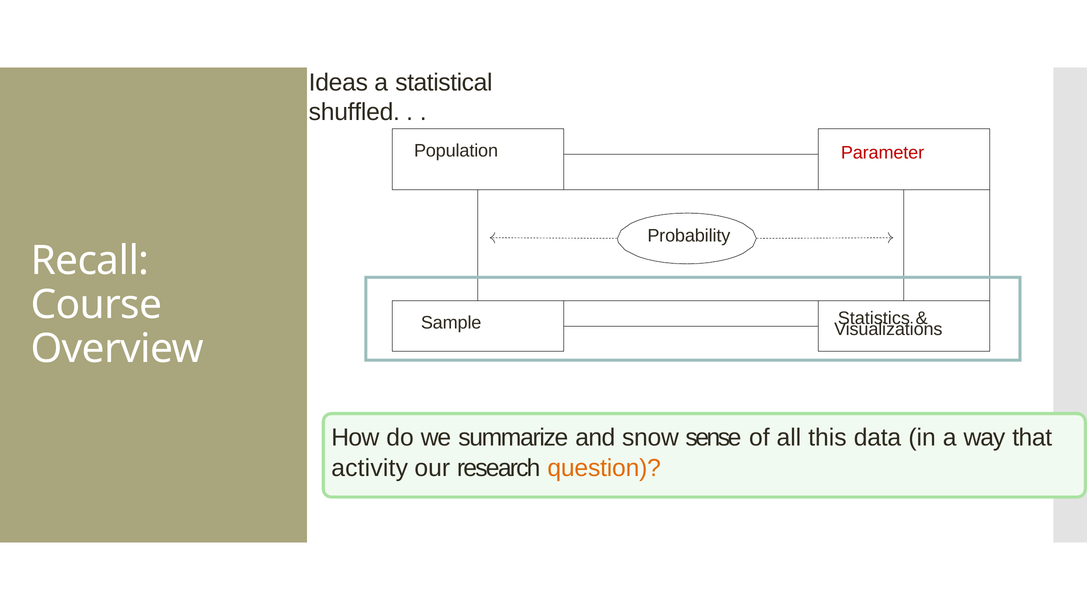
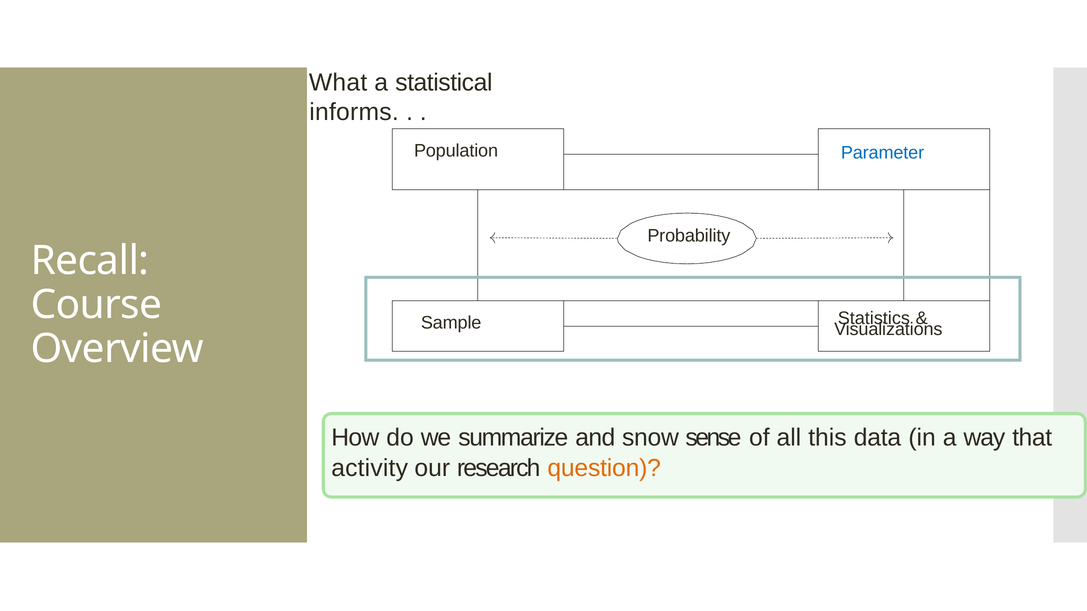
Ideas: Ideas -> What
shuffled: shuffled -> informs
Parameter colour: red -> blue
